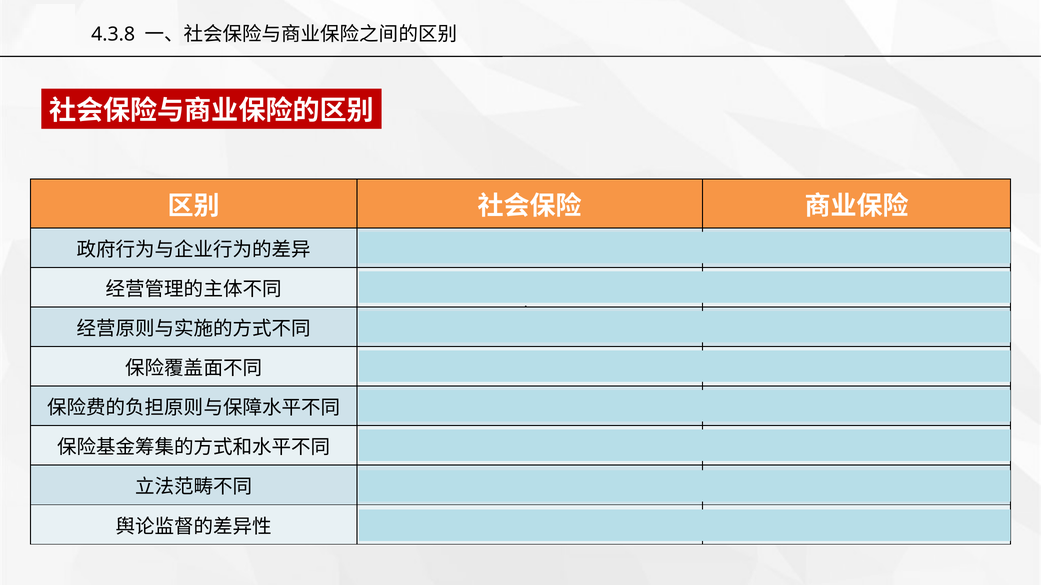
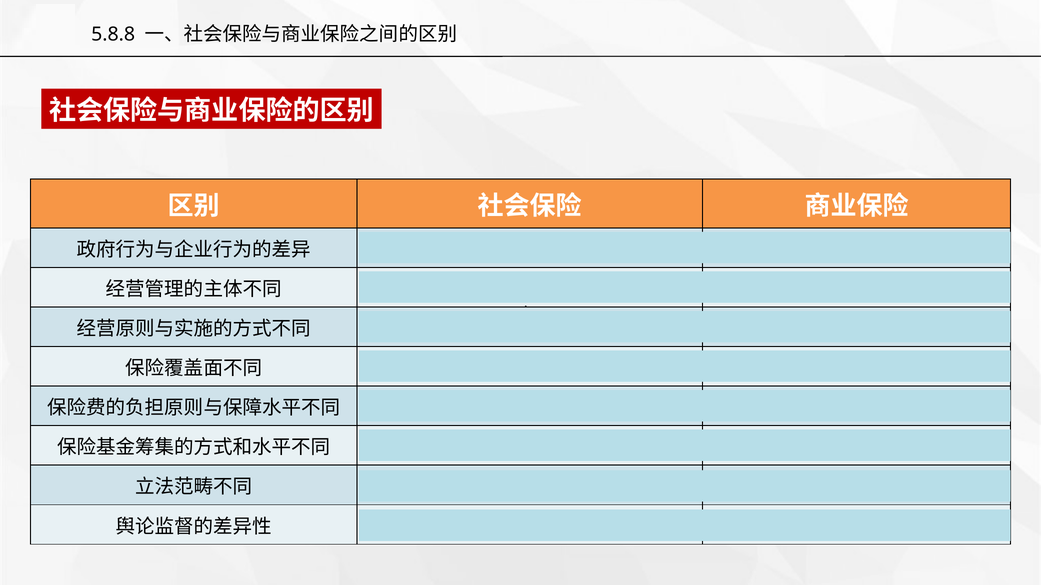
4.3.8: 4.3.8 -> 5.8.8
